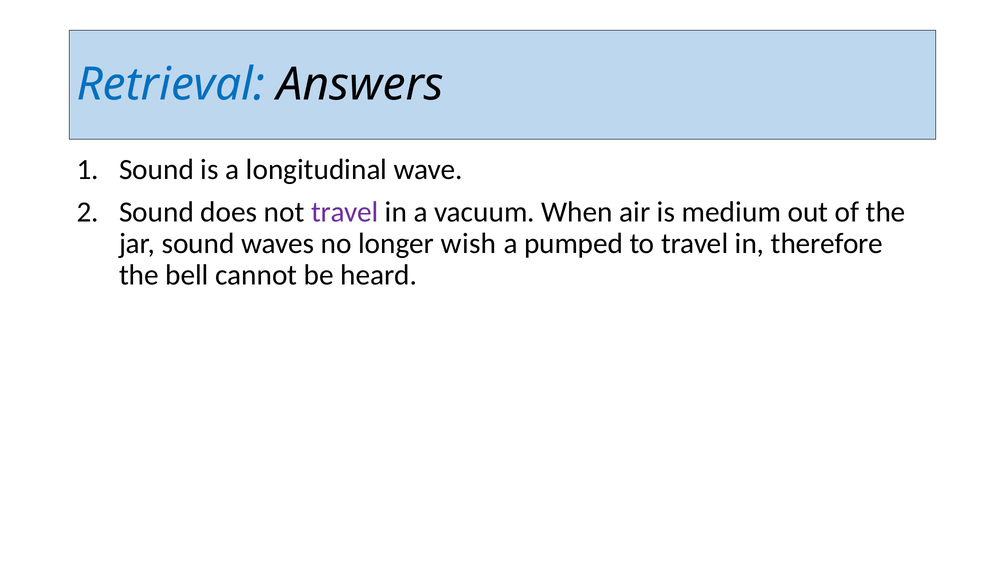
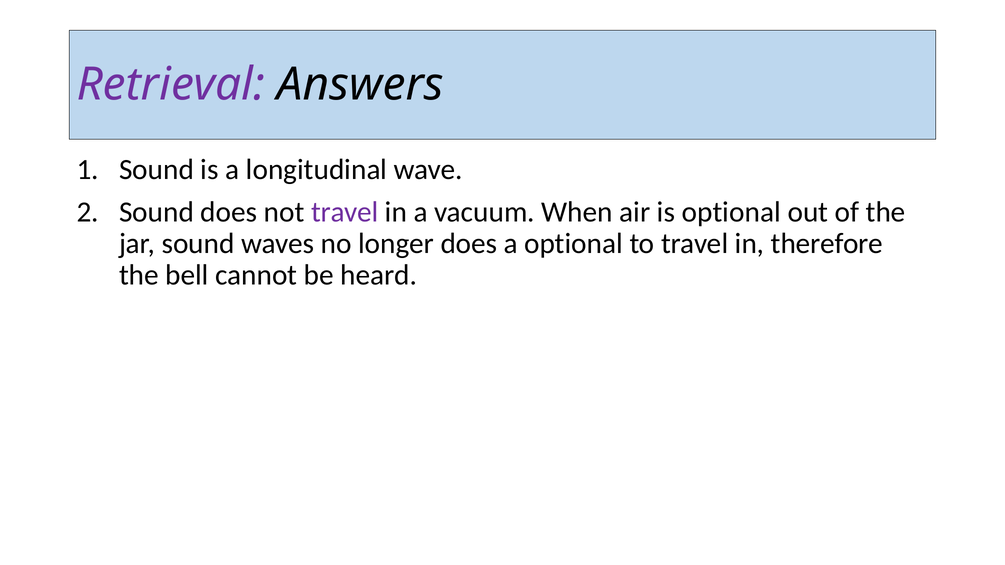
Retrieval colour: blue -> purple
is medium: medium -> optional
longer wish: wish -> does
a pumped: pumped -> optional
